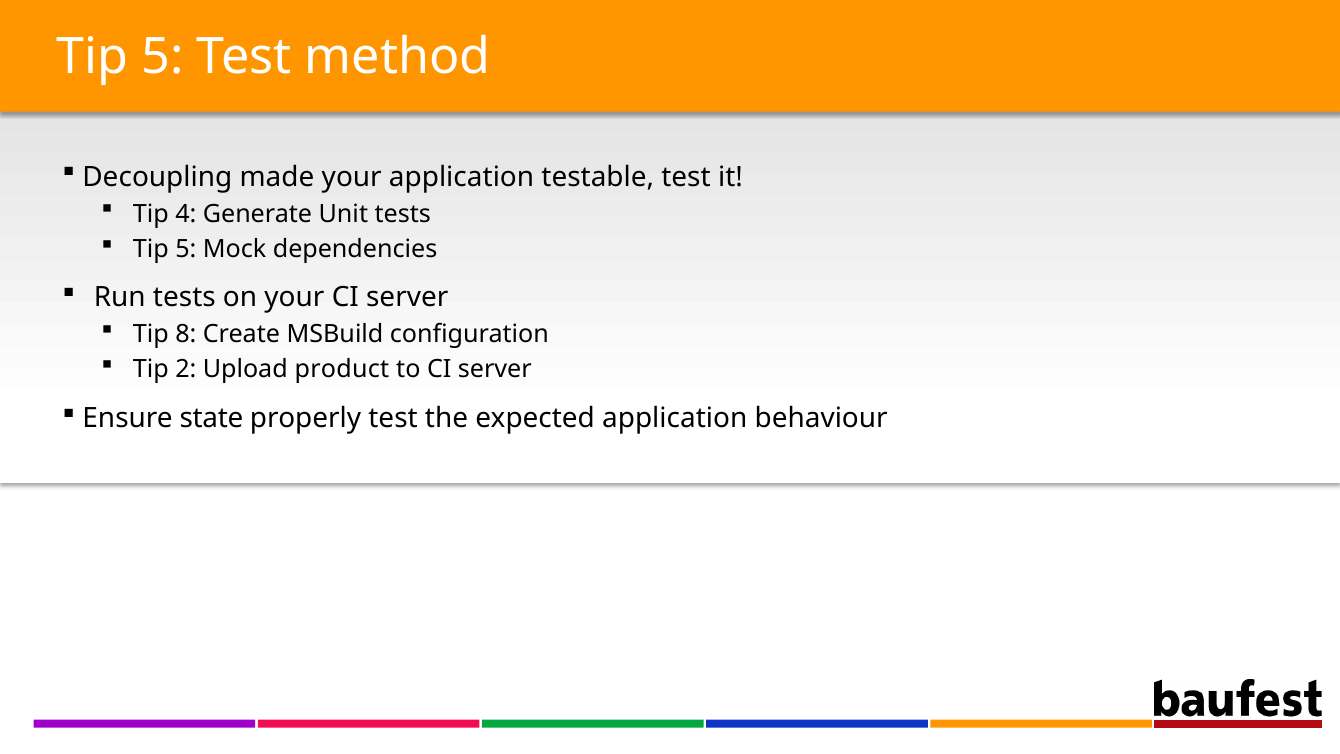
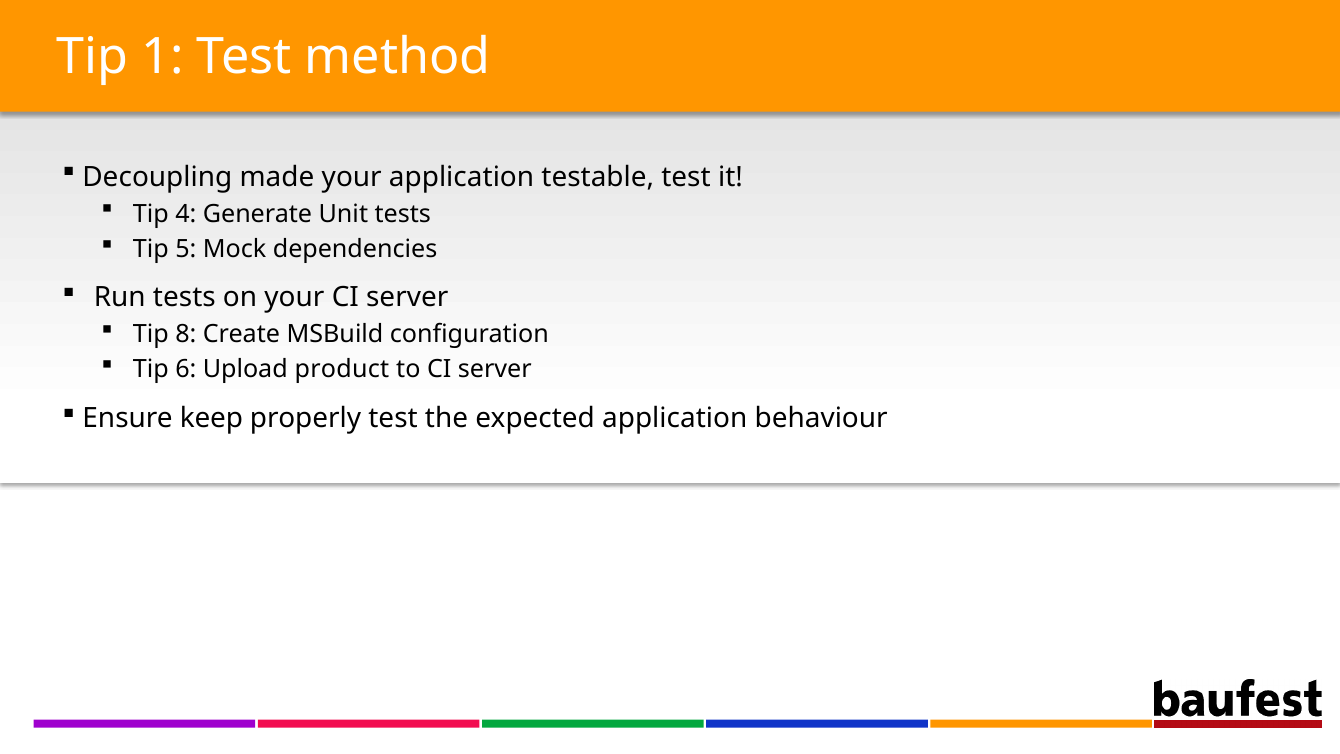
5 at (163, 57): 5 -> 1
2: 2 -> 6
state: state -> keep
